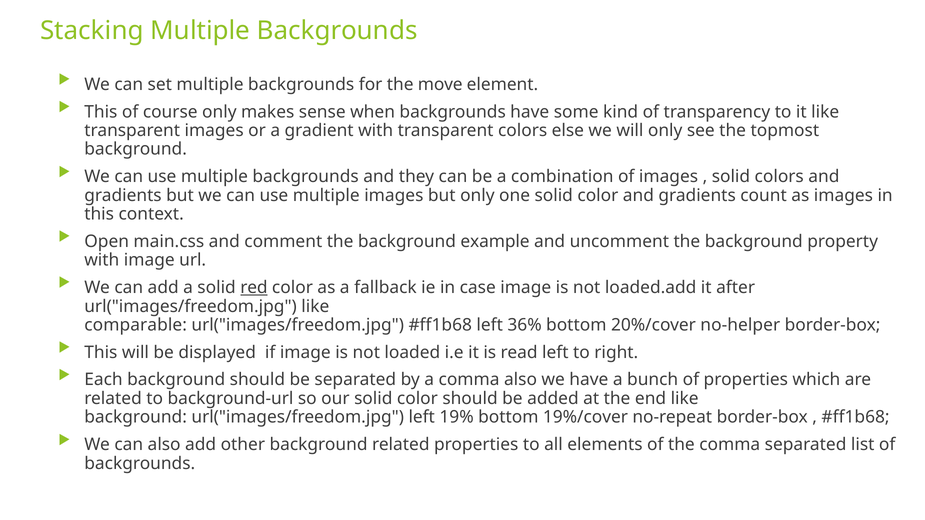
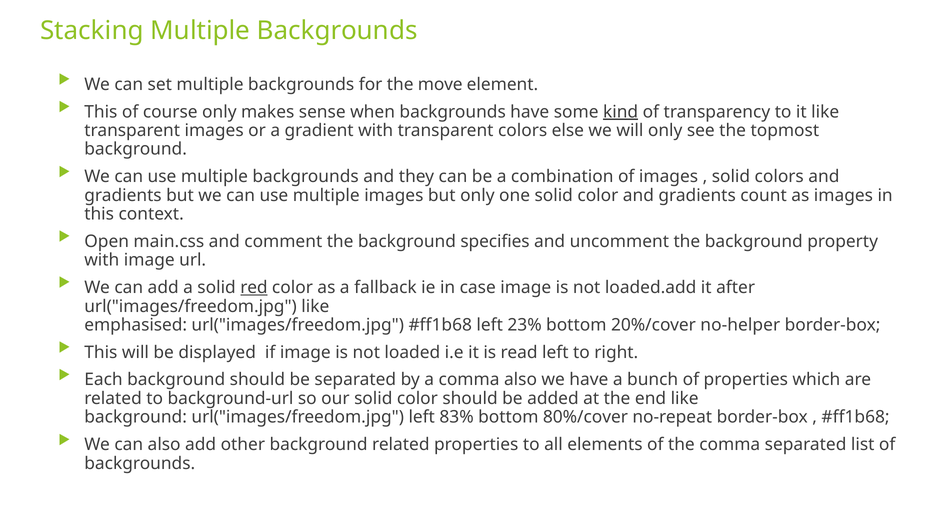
kind underline: none -> present
example: example -> specifies
comparable: comparable -> emphasised
36%: 36% -> 23%
19%: 19% -> 83%
19%/cover: 19%/cover -> 80%/cover
